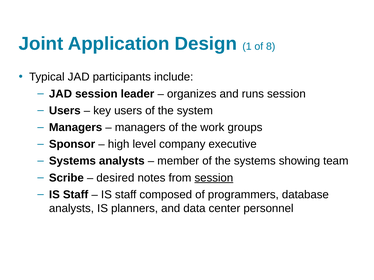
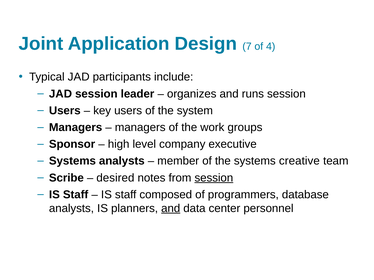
1: 1 -> 7
8: 8 -> 4
showing: showing -> creative
and at (171, 209) underline: none -> present
